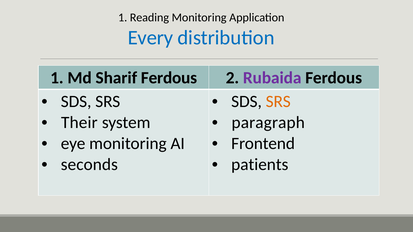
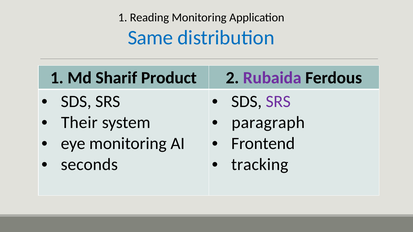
Every: Every -> Same
Sharif Ferdous: Ferdous -> Product
SRS at (278, 102) colour: orange -> purple
patients: patients -> tracking
